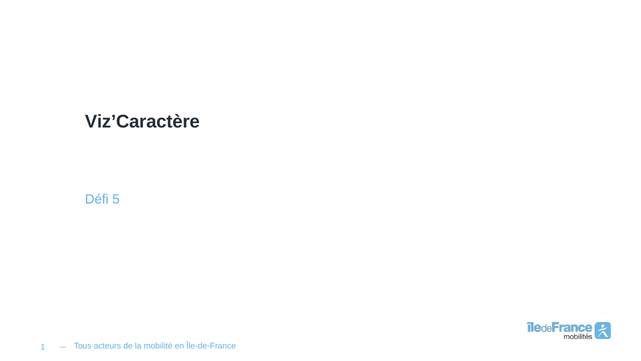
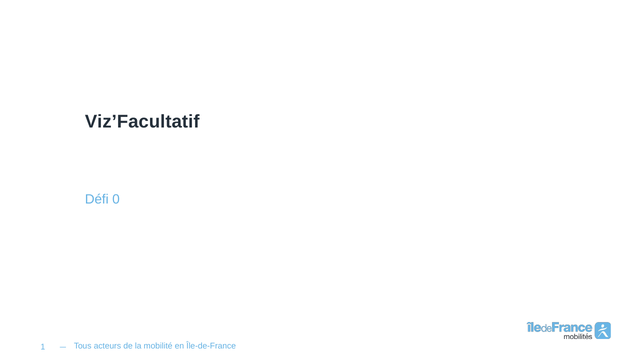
Viz’Caractère: Viz’Caractère -> Viz’Facultatif
5: 5 -> 0
